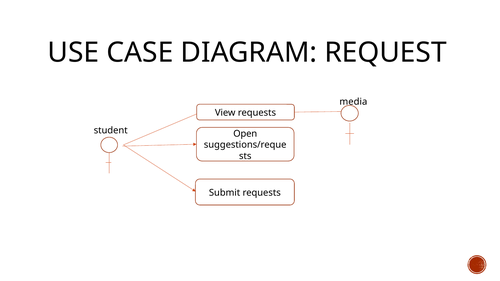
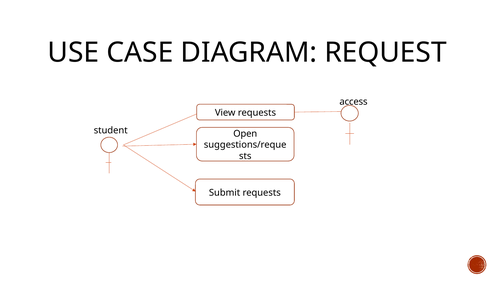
media: media -> access
